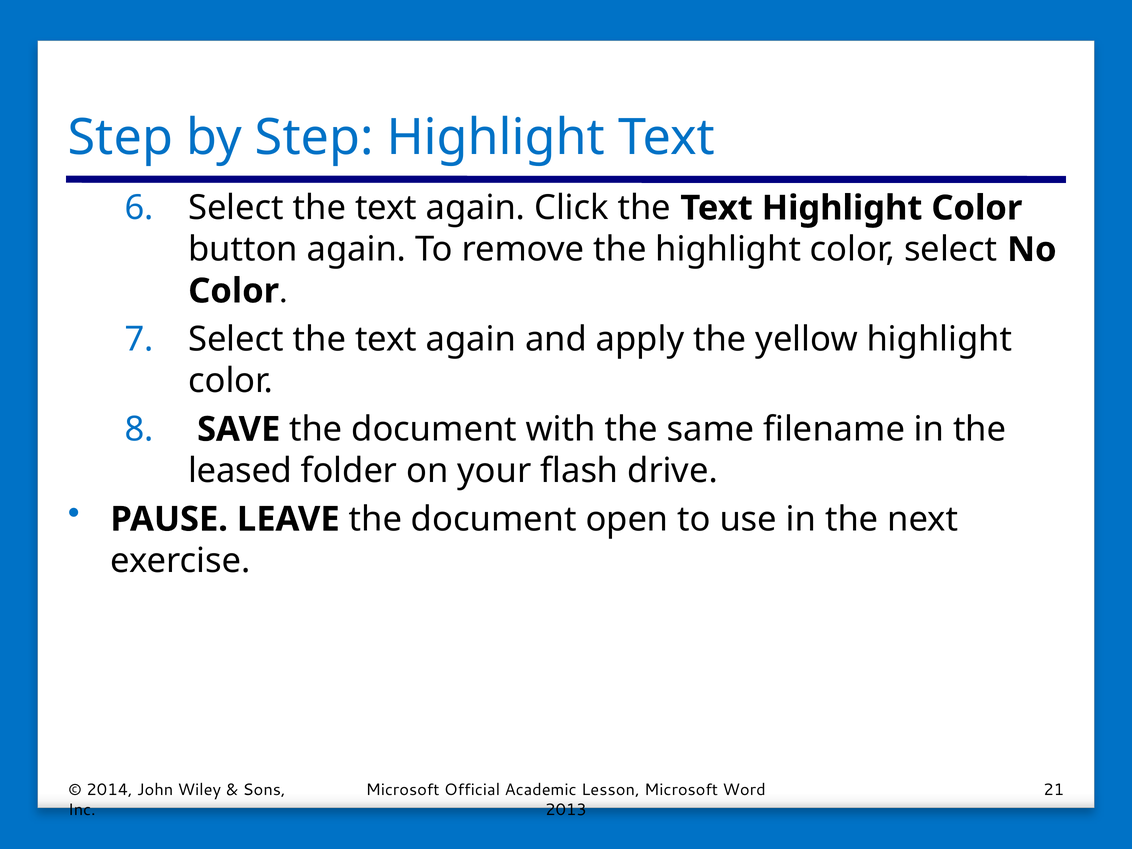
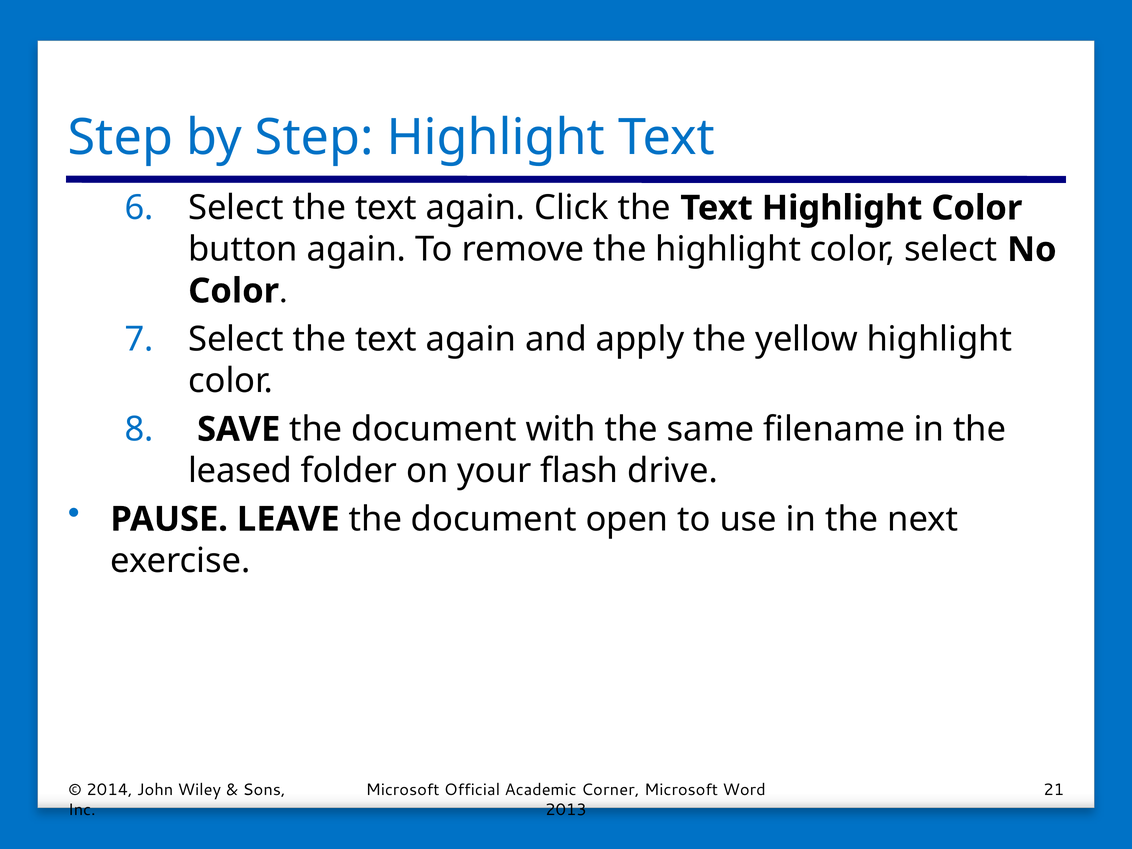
Lesson: Lesson -> Corner
